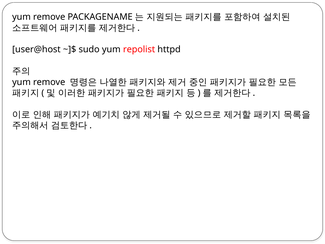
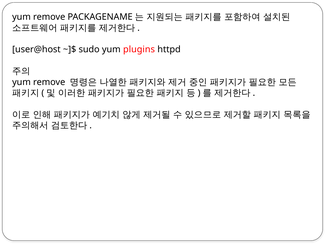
repolist: repolist -> plugins
